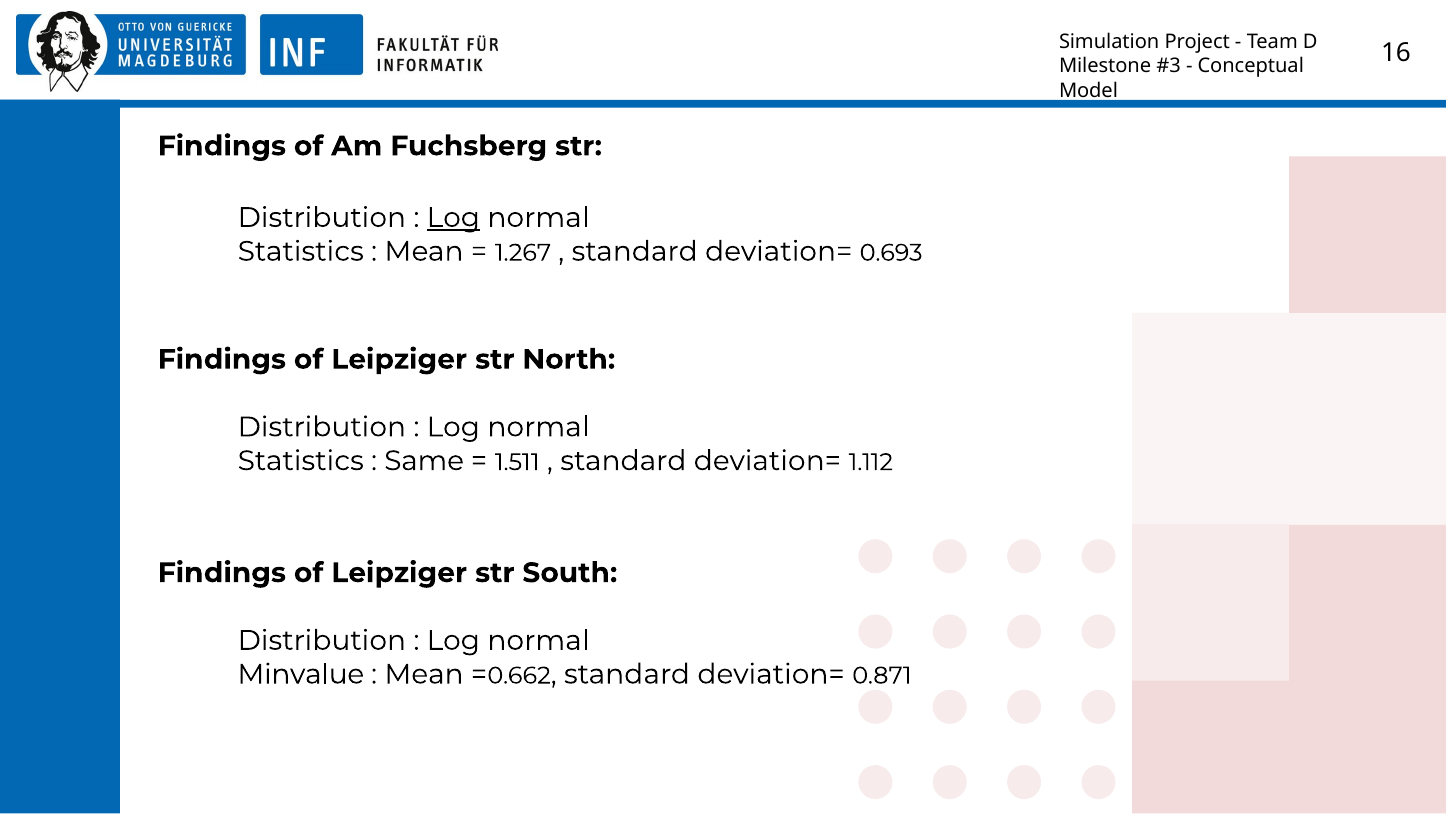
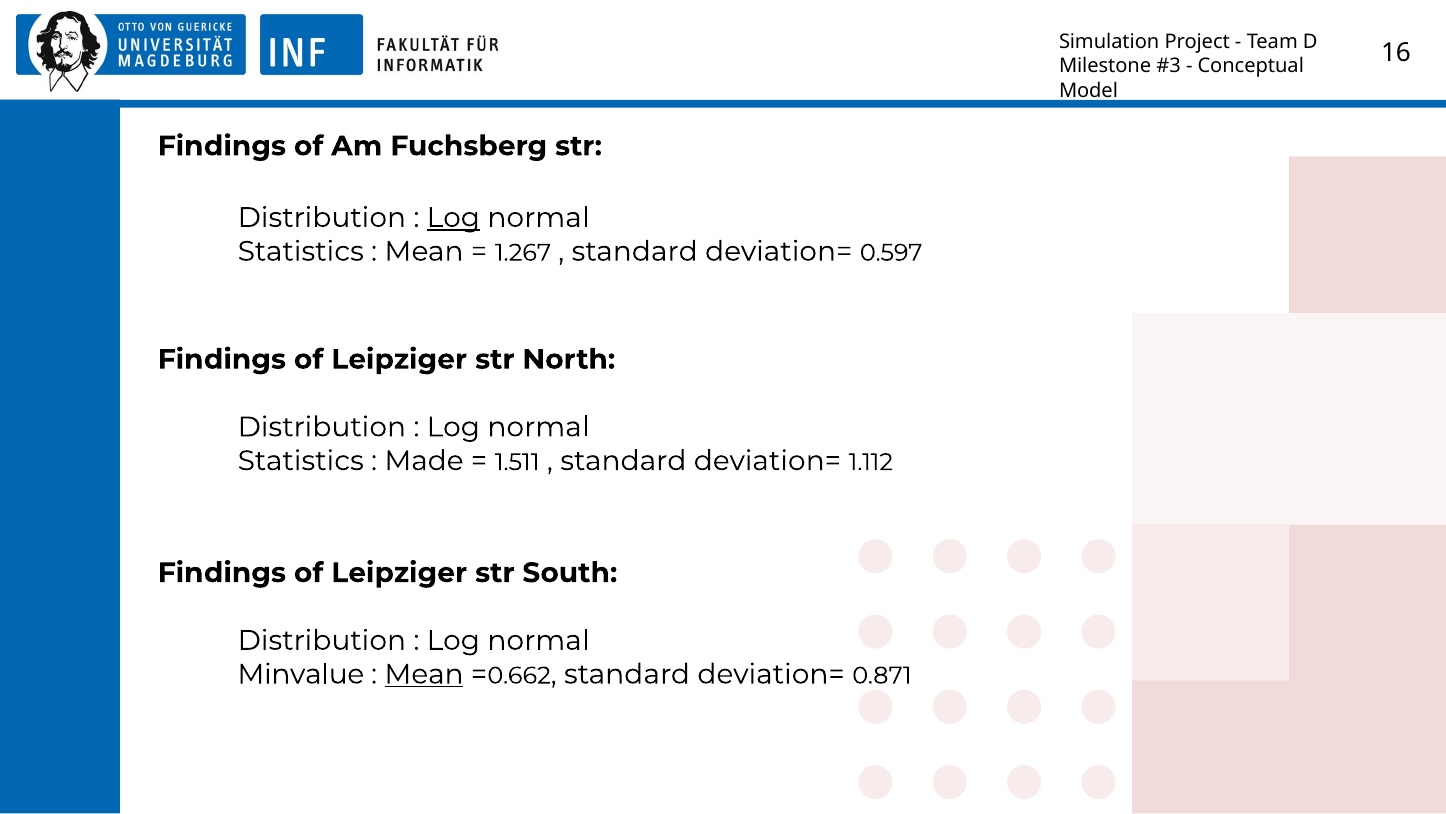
0.693: 0.693 -> 0.597
Same: Same -> Made
Mean at (424, 674) underline: none -> present
